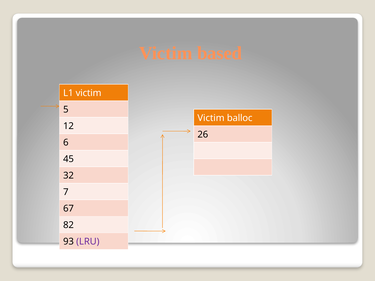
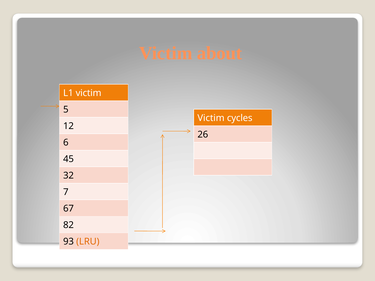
based: based -> about
balloc: balloc -> cycles
LRU colour: purple -> orange
